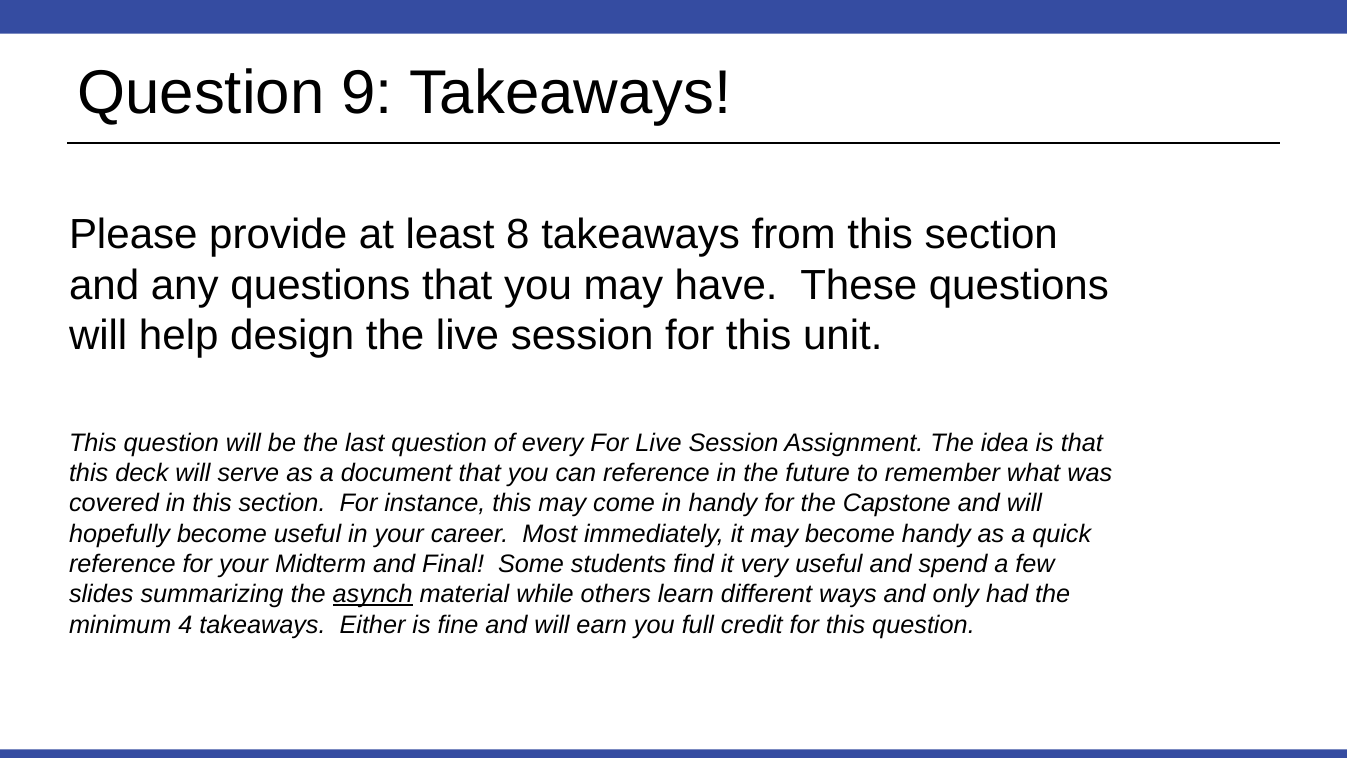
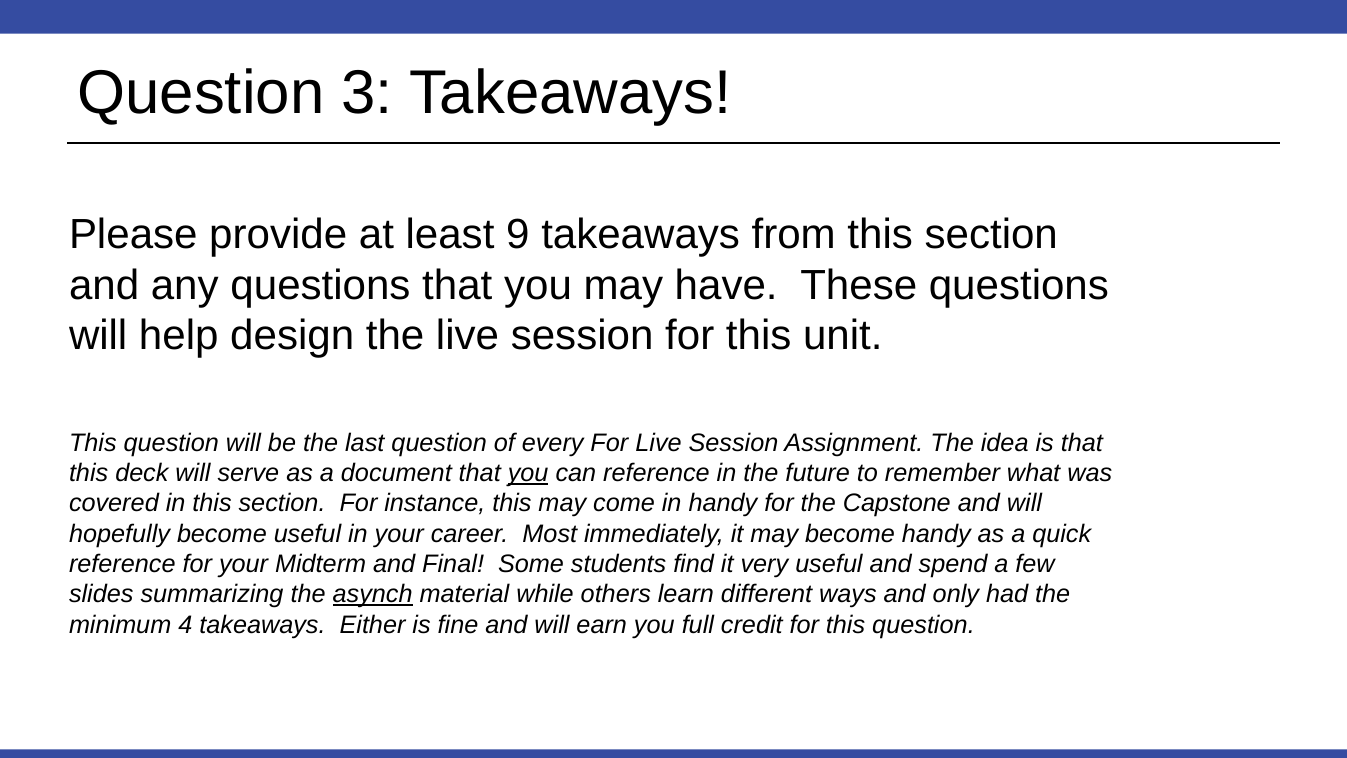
9: 9 -> 3
8: 8 -> 9
you at (528, 473) underline: none -> present
